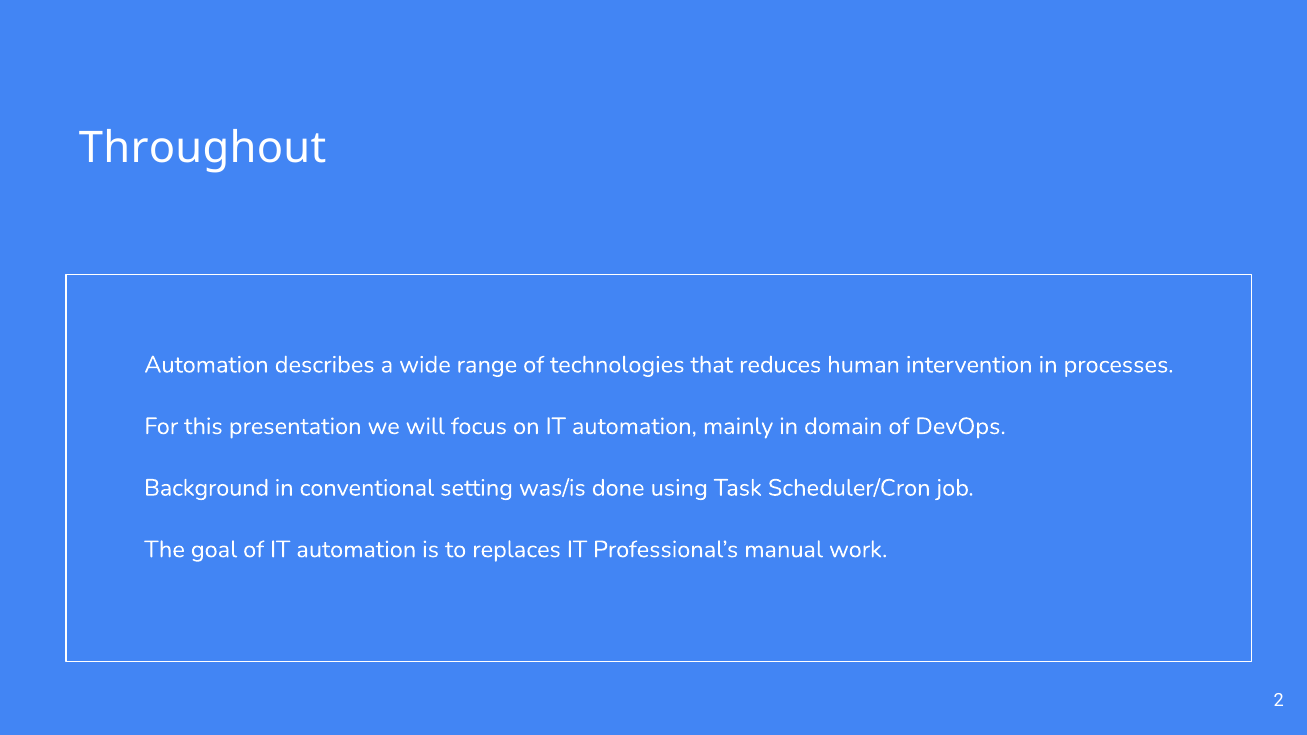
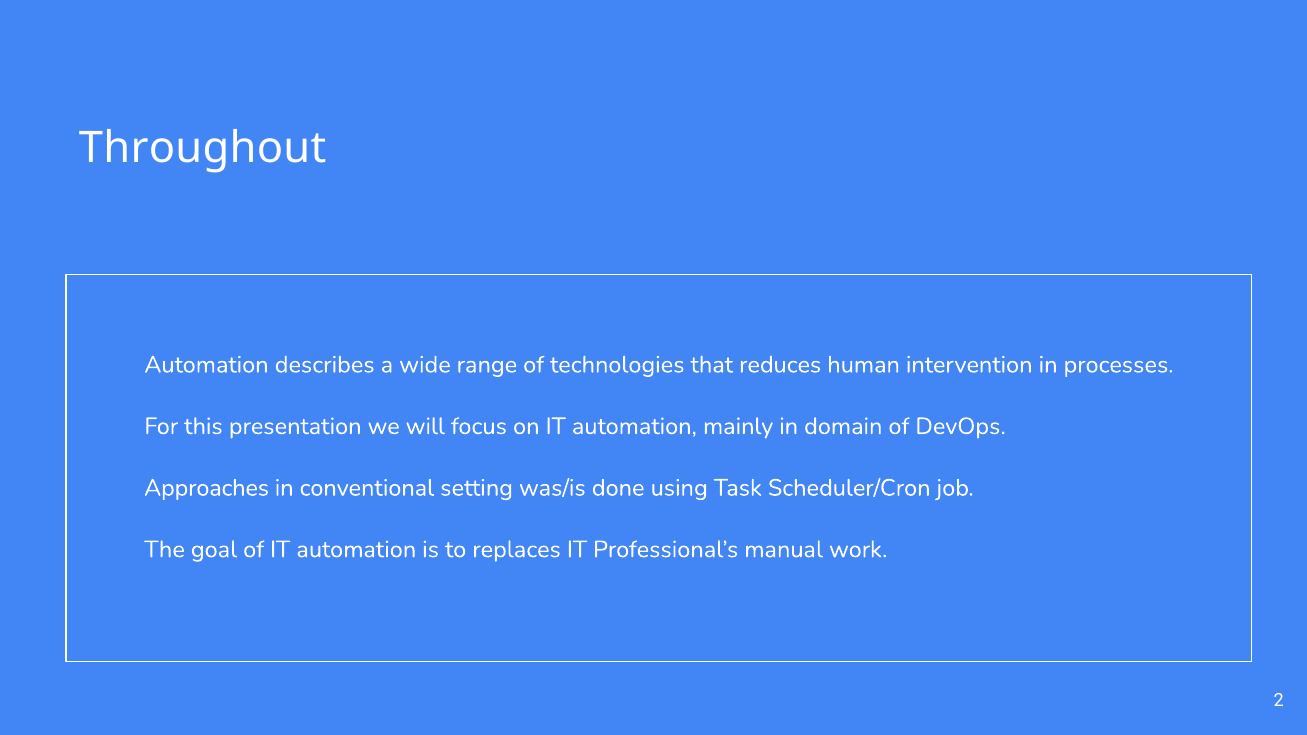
Background: Background -> Approaches
